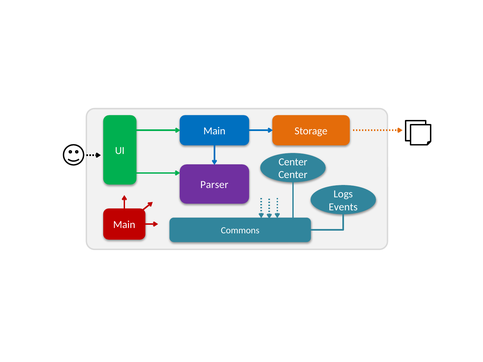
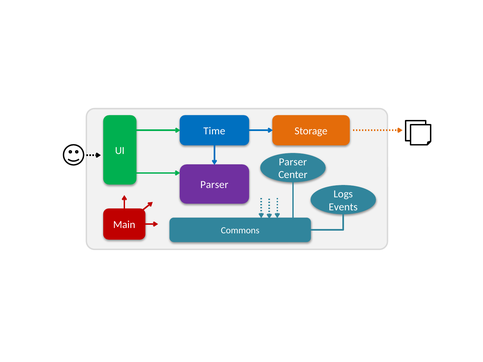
Main at (214, 131): Main -> Time
Center at (293, 162): Center -> Parser
